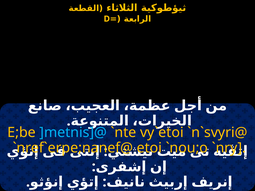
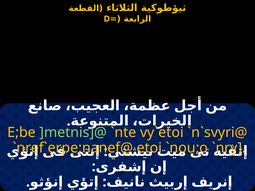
]metnis]@ colour: light blue -> light green
